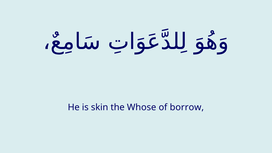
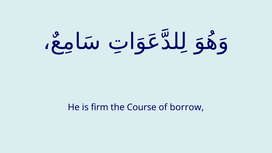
skin: skin -> firm
Whose: Whose -> Course
